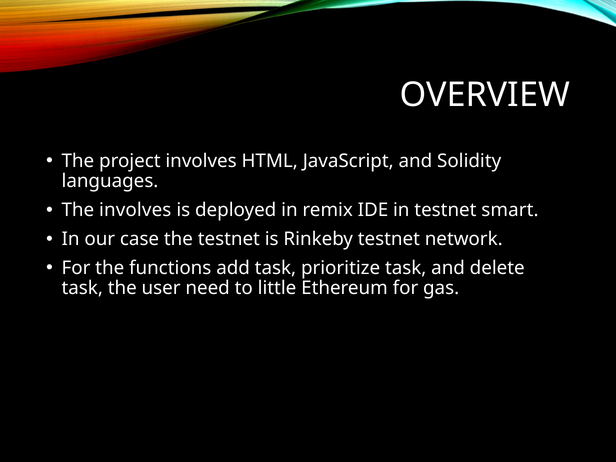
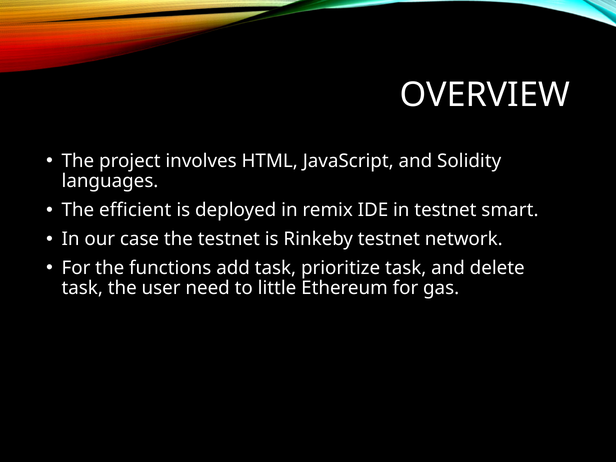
The involves: involves -> efficient
